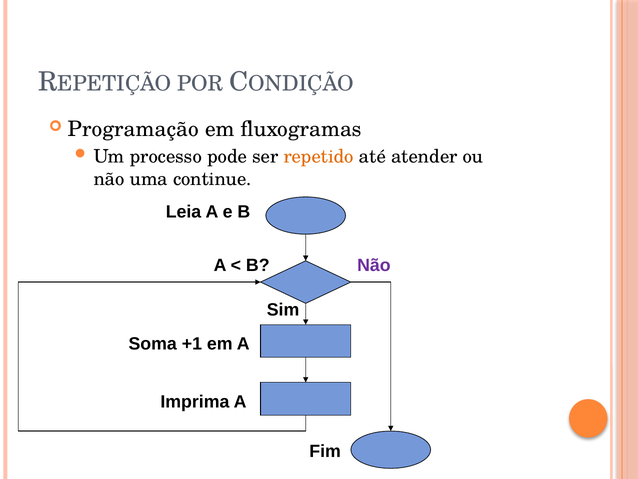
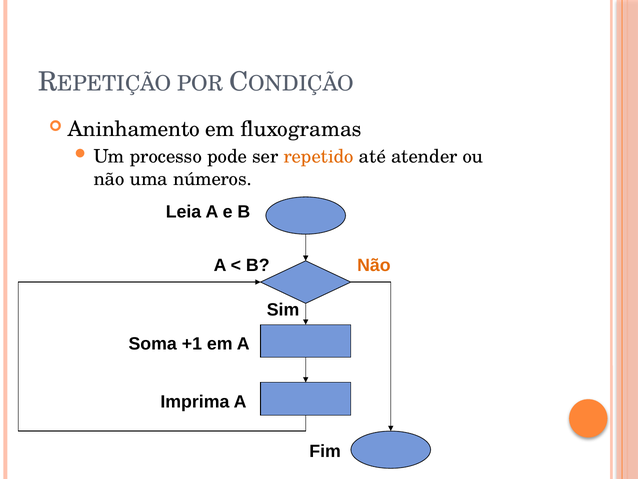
Programação: Programação -> Aninhamento
continue: continue -> números
Não at (374, 265) colour: purple -> orange
